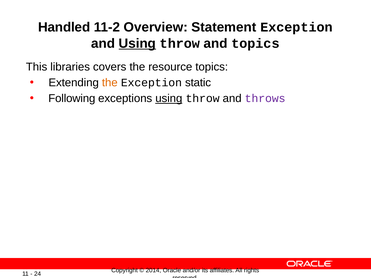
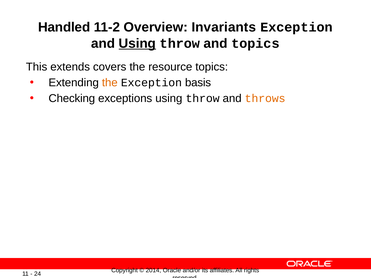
Statement: Statement -> Invariants
libraries: libraries -> extends
static: static -> basis
Following: Following -> Checking
using at (169, 99) underline: present -> none
throws colour: purple -> orange
